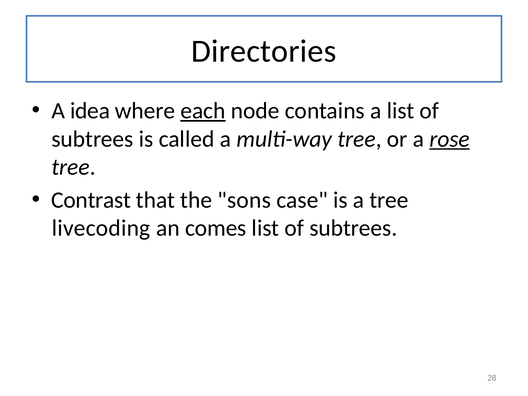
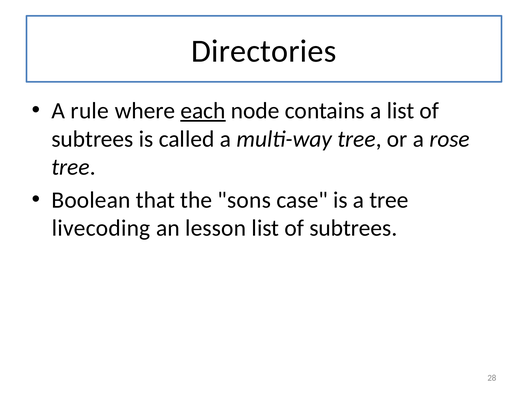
idea: idea -> rule
rose underline: present -> none
Contrast: Contrast -> Boolean
comes: comes -> lesson
